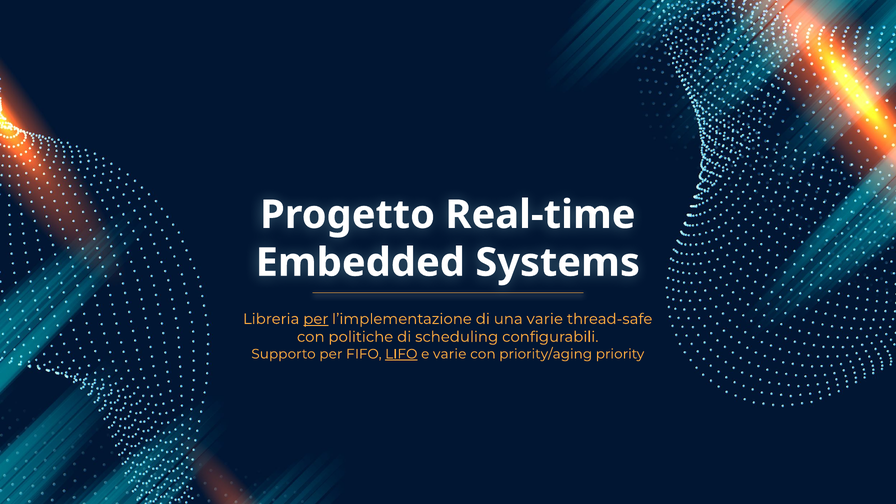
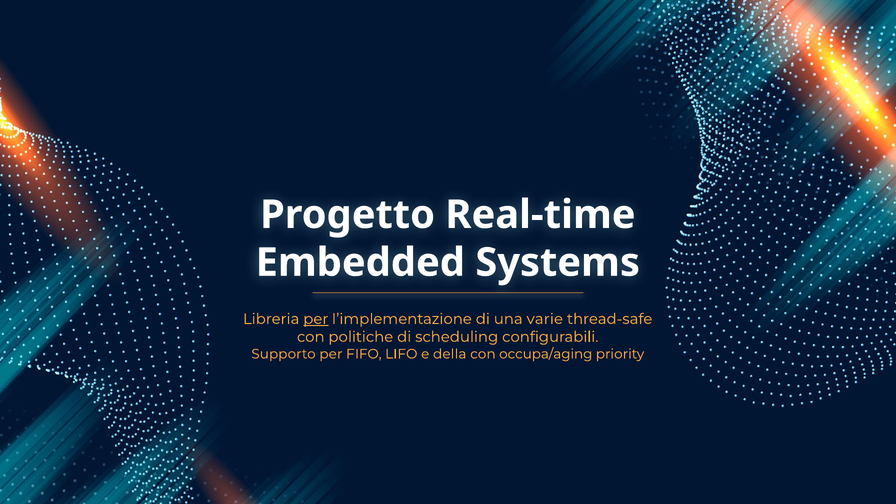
LIFO underline: present -> none
e varie: varie -> della
priority/aging: priority/aging -> occupa/aging
